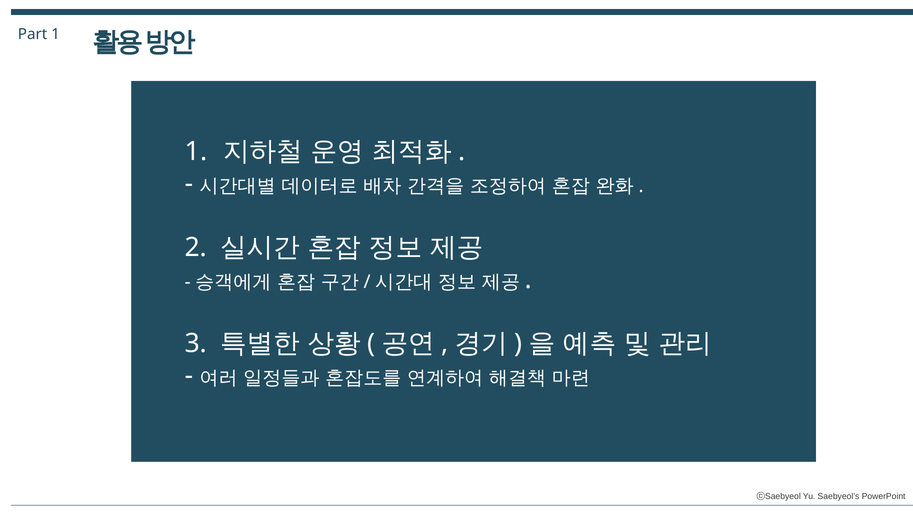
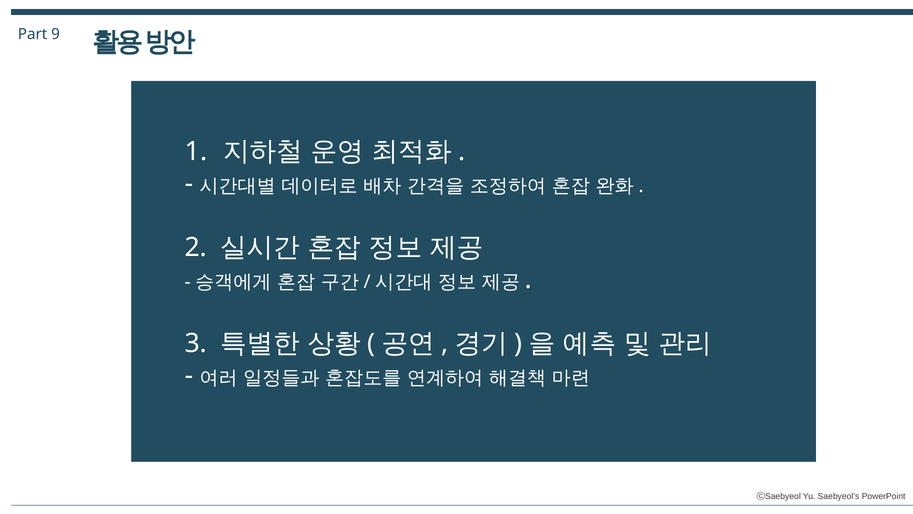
Part 1: 1 -> 9
